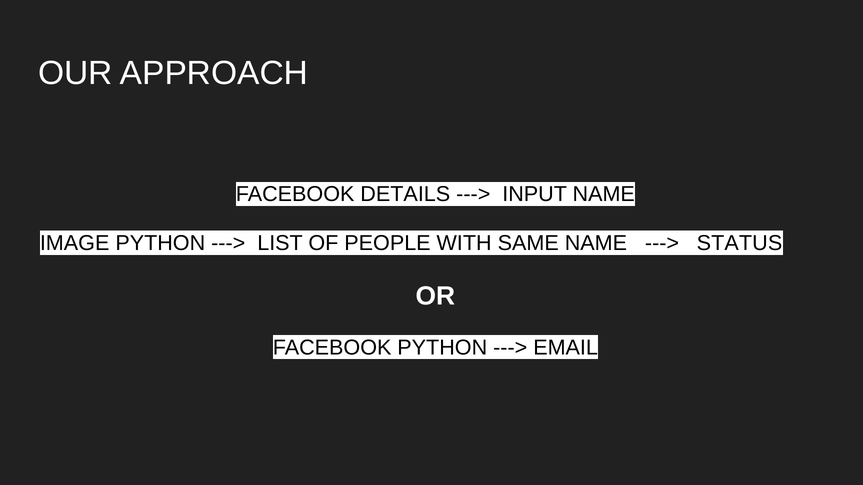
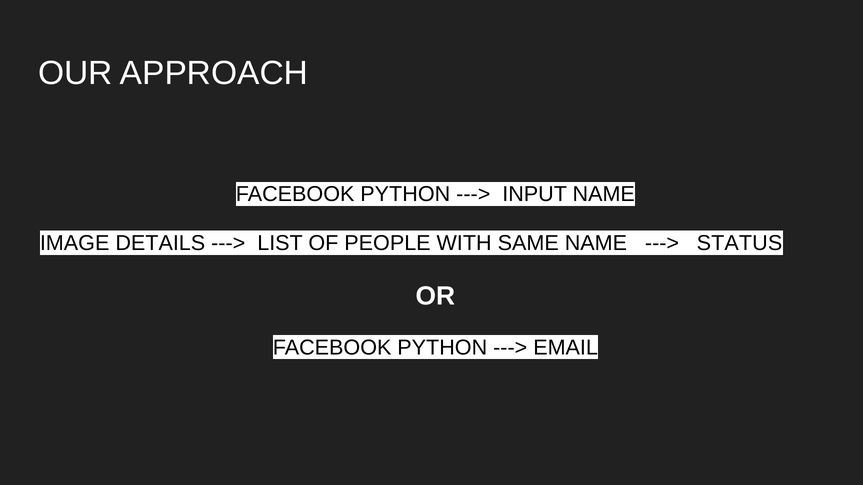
DETAILS at (405, 194): DETAILS -> PYTHON
IMAGE PYTHON: PYTHON -> DETAILS
